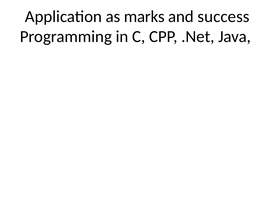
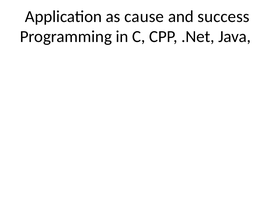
marks: marks -> cause
